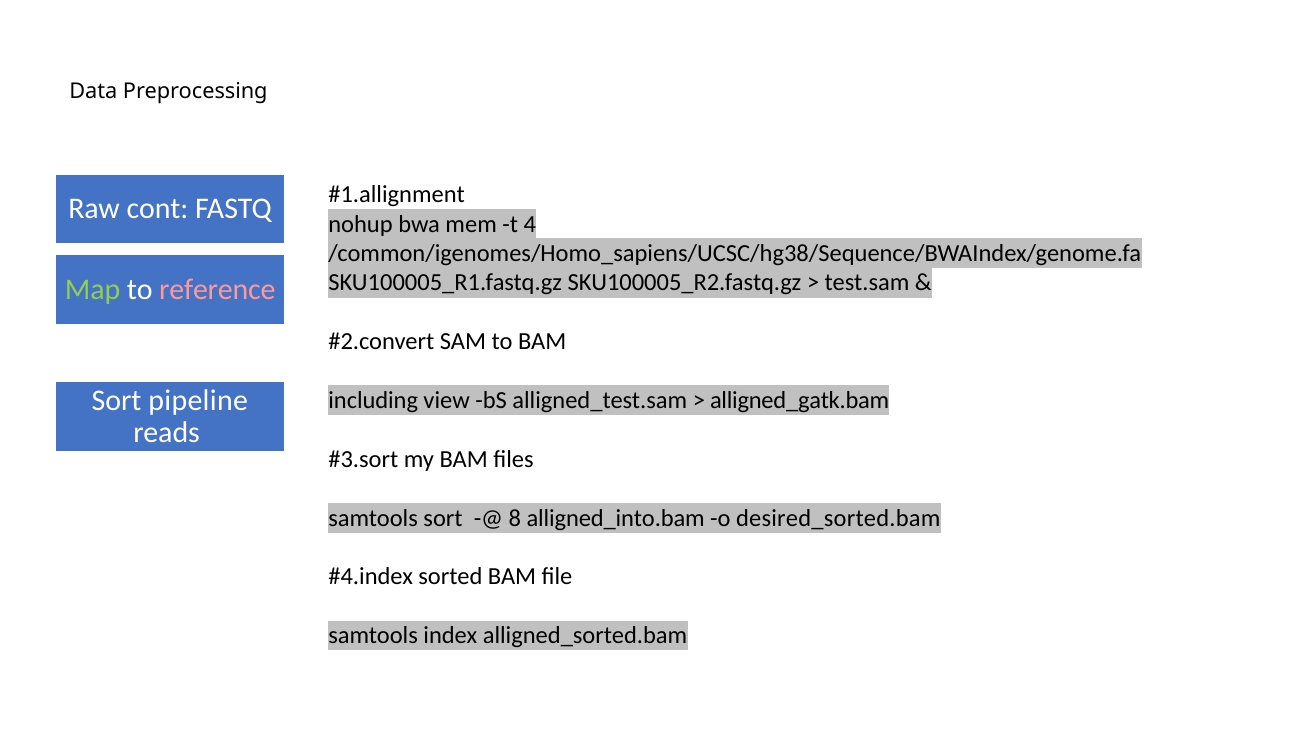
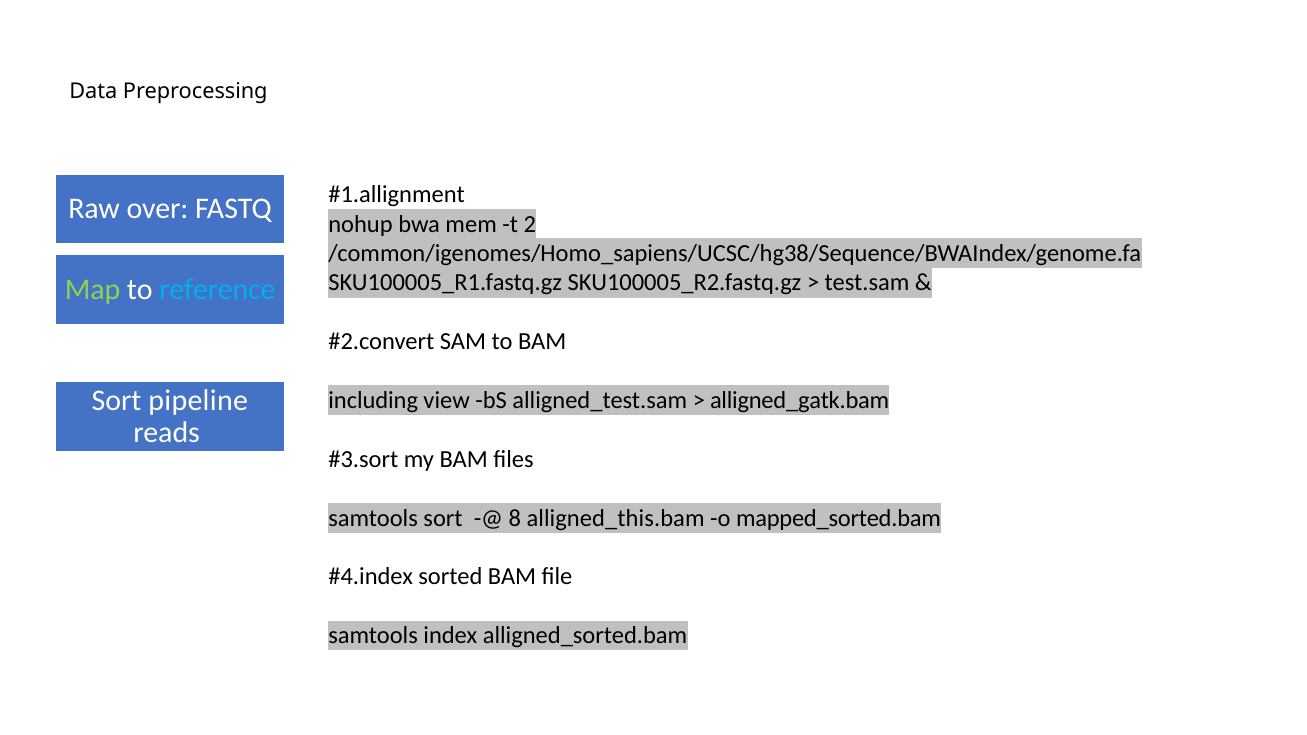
cont: cont -> over
4: 4 -> 2
reference colour: pink -> light blue
alligned_into.bam: alligned_into.bam -> alligned_this.bam
desired_sorted.bam: desired_sorted.bam -> mapped_sorted.bam
